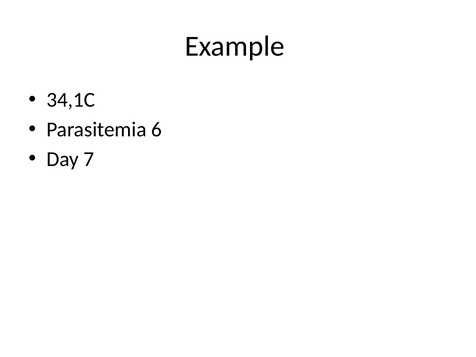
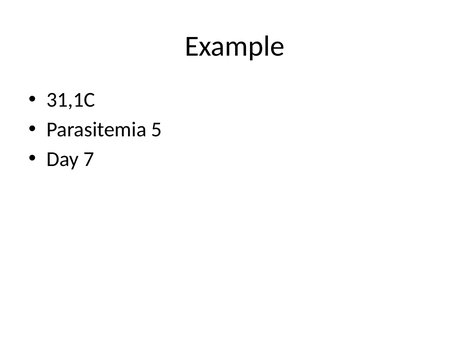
34,1C: 34,1C -> 31,1C
6: 6 -> 5
